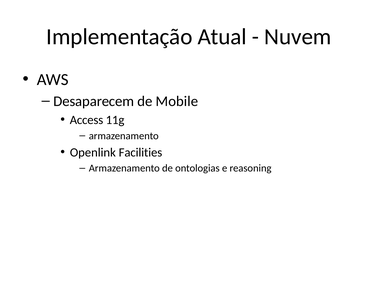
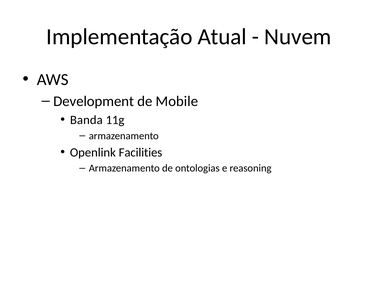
Desaparecem: Desaparecem -> Development
Access: Access -> Banda
